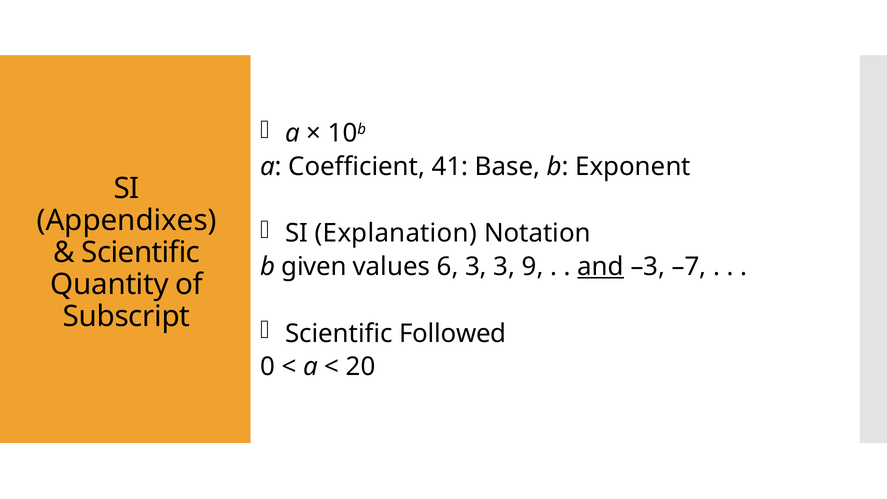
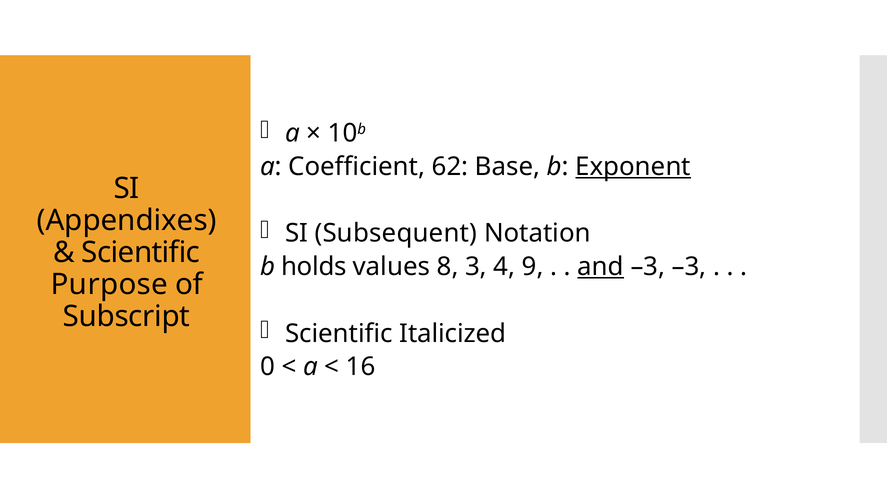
41: 41 -> 62
Exponent underline: none -> present
Explanation: Explanation -> Subsequent
given: given -> holds
6: 6 -> 8
3 3: 3 -> 4
–3 –7: –7 -> –3
Quantity: Quantity -> Purpose
Followed: Followed -> Italicized
20: 20 -> 16
